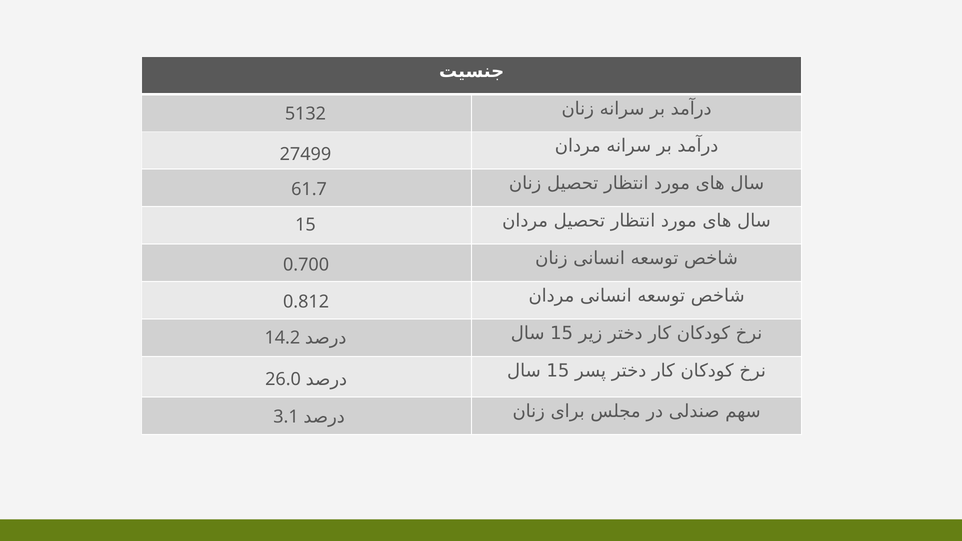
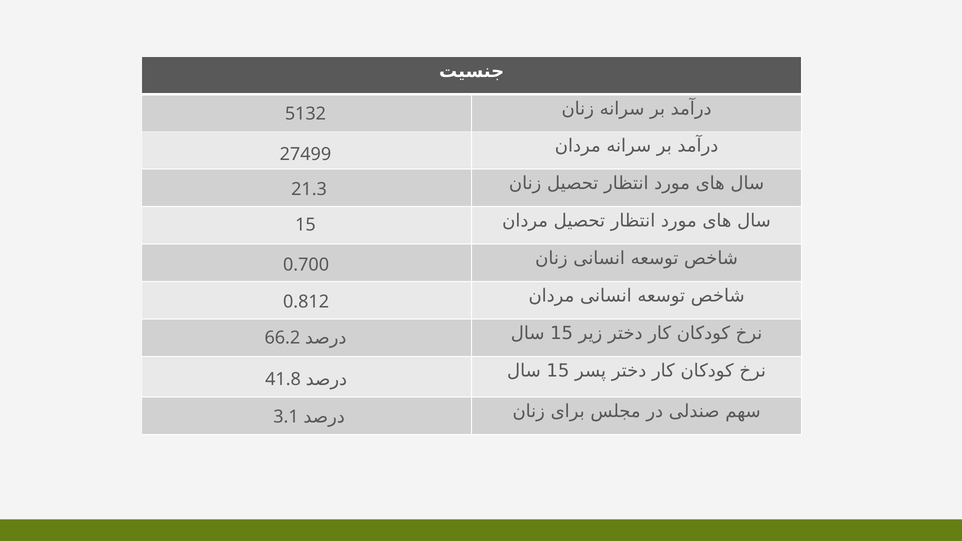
61.7: 61.7 -> 21.3
14.2: 14.2 -> 66.2
26.0: 26.0 -> 41.8
